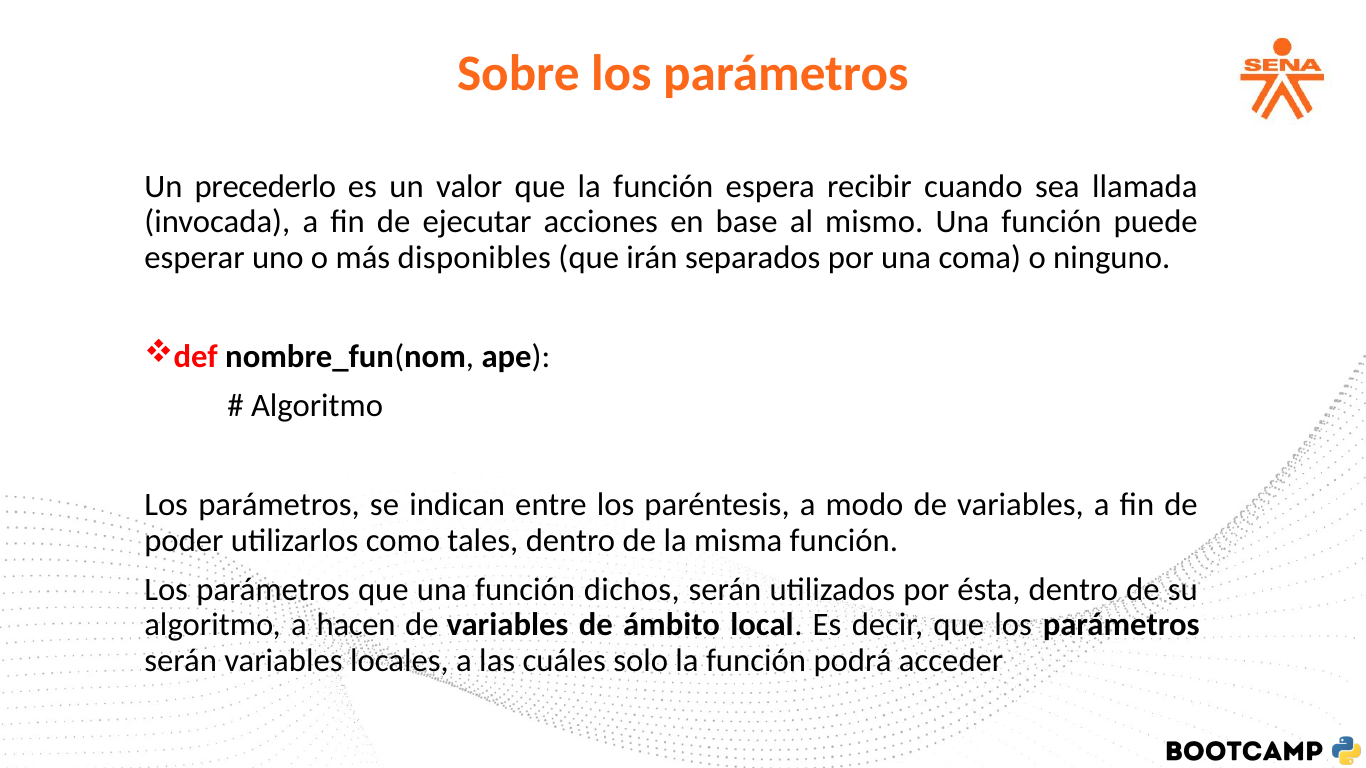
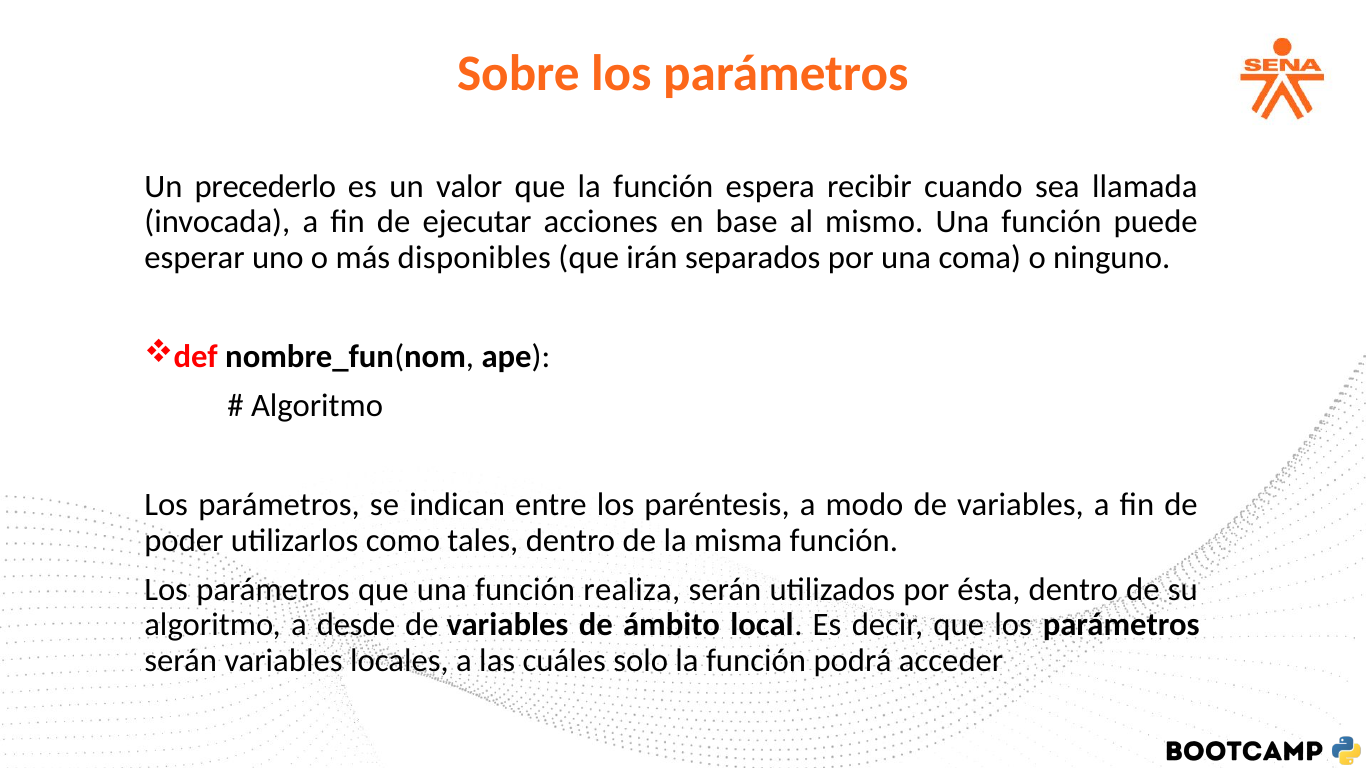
dichos: dichos -> realiza
hacen: hacen -> desde
